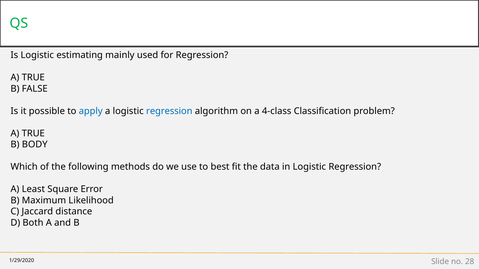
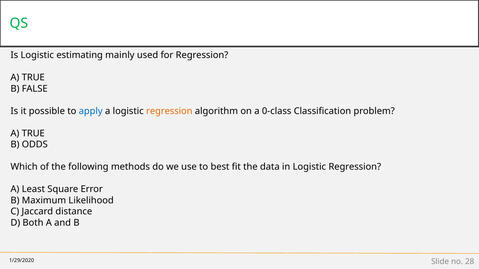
regression at (169, 111) colour: blue -> orange
4-class: 4-class -> 0-class
BODY: BODY -> ODDS
